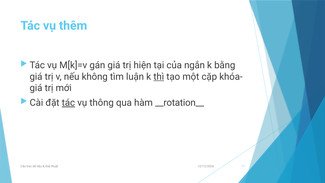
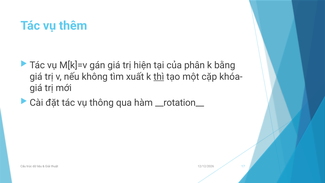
ngắn: ngắn -> phân
luận: luận -> xuất
tác at (68, 103) underline: present -> none
